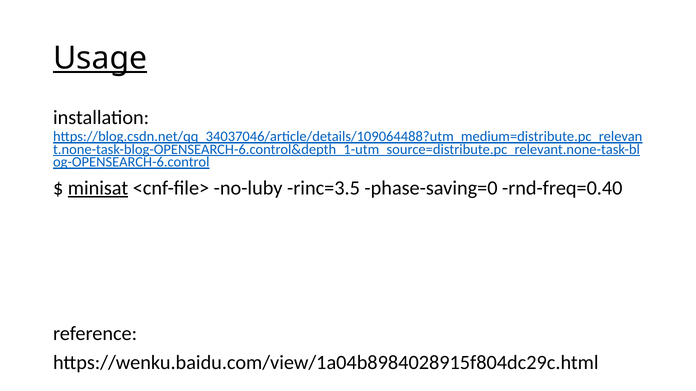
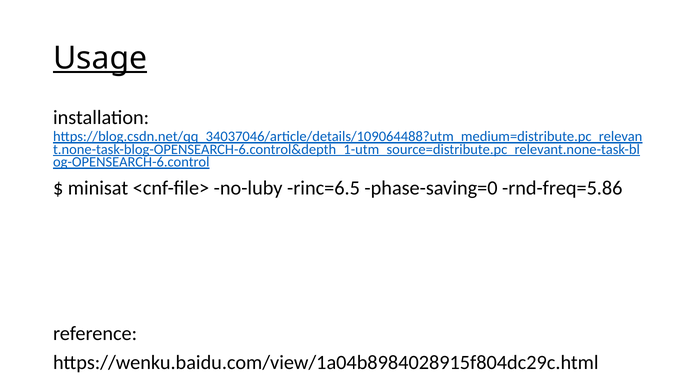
minisat underline: present -> none
rinc=3.5: rinc=3.5 -> rinc=6.5
rnd-freq=0.40: rnd-freq=0.40 -> rnd-freq=5.86
